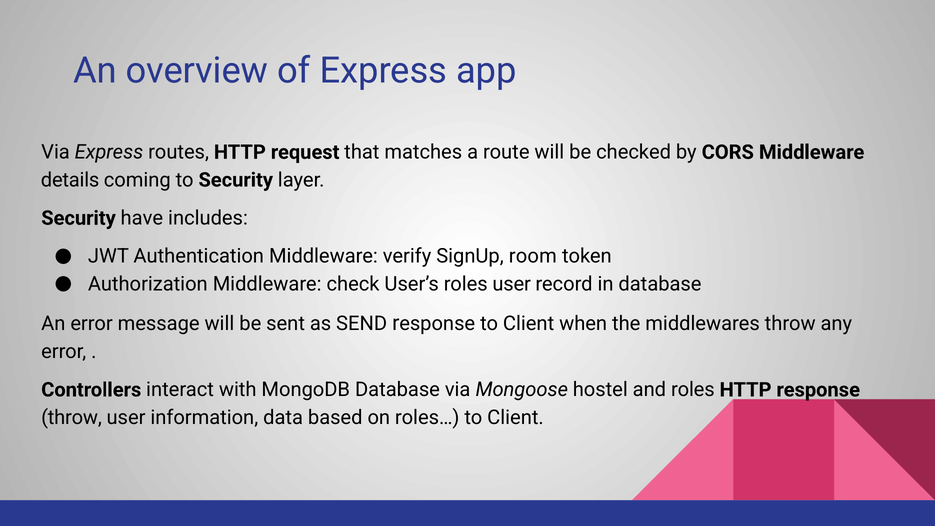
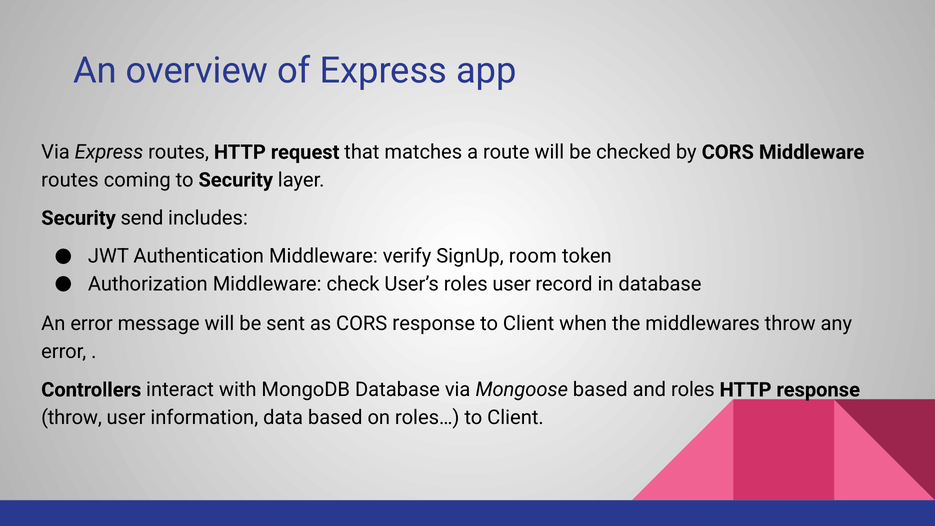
details at (70, 180): details -> routes
have: have -> send
as SEND: SEND -> CORS
Mongoose hostel: hostel -> based
